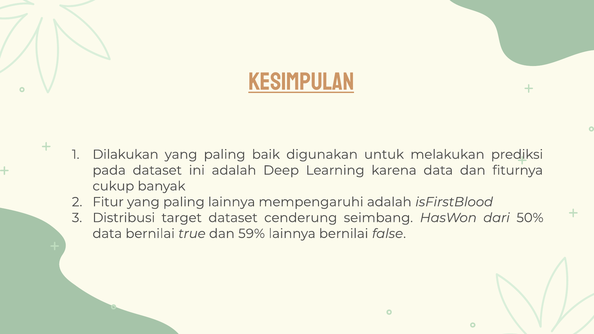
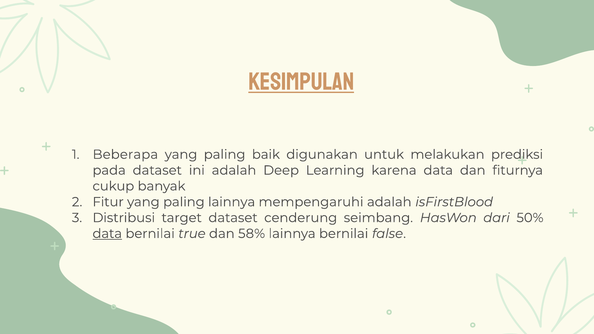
Dilakukan: Dilakukan -> Beberapa
data at (107, 234) underline: none -> present
59%: 59% -> 58%
